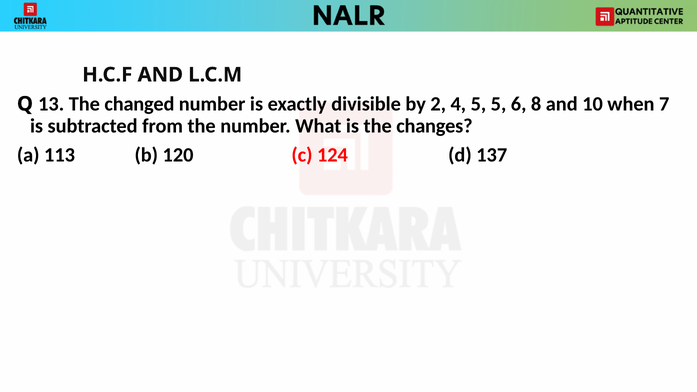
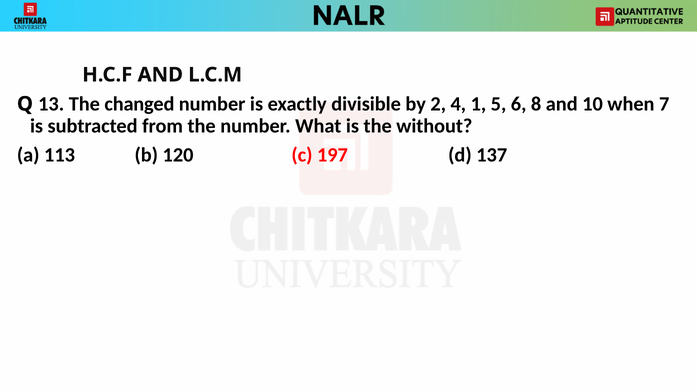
4 5: 5 -> 1
changes: changes -> without
124: 124 -> 197
